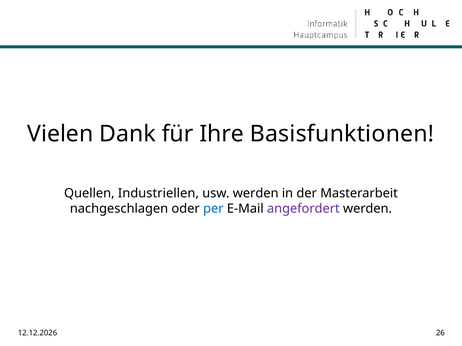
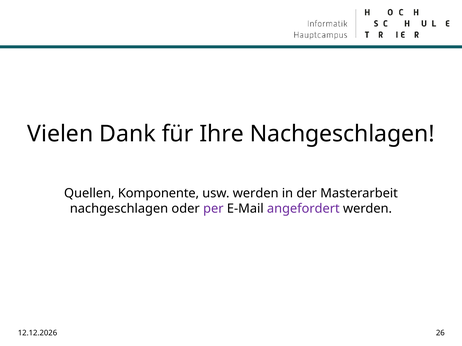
Ihre Basisfunktionen: Basisfunktionen -> Nachgeschlagen
Industriellen: Industriellen -> Komponente
per colour: blue -> purple
